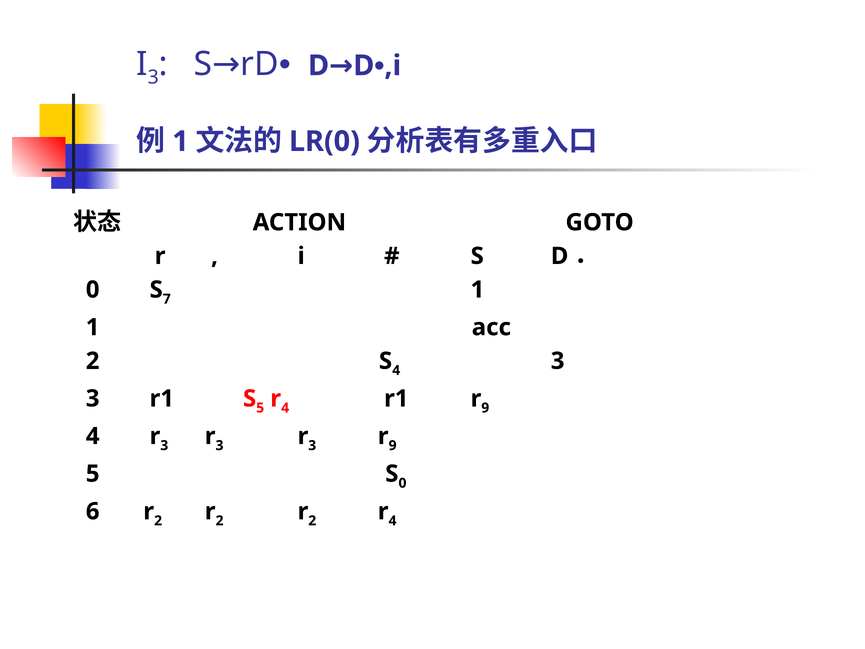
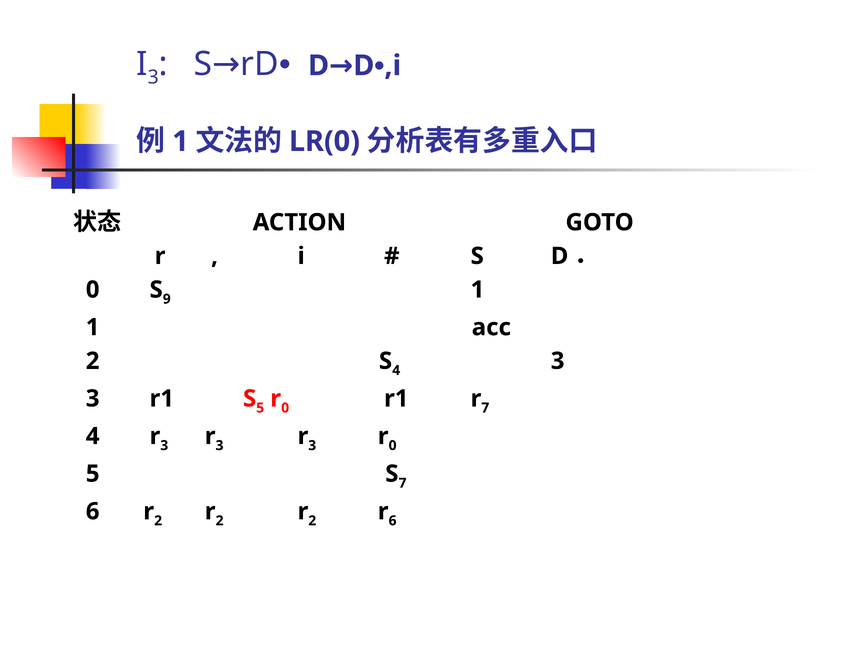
7: 7 -> 9
5 r 4: 4 -> 0
r1 r 9: 9 -> 7
3 r 9: 9 -> 0
S 0: 0 -> 7
2 r 4: 4 -> 6
